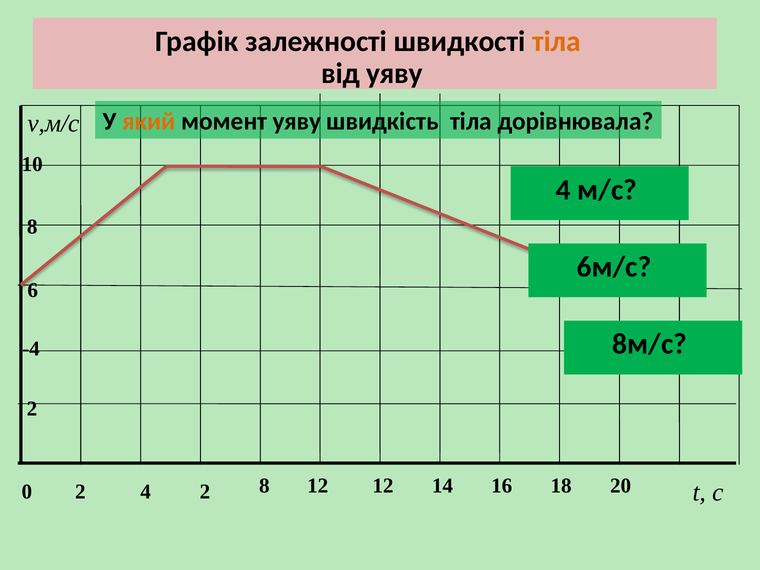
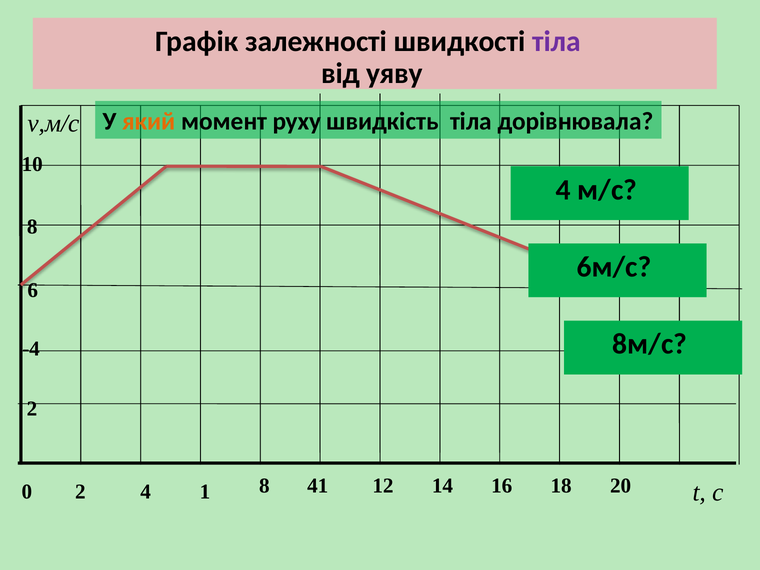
тіла at (557, 41) colour: orange -> purple
момент уяву: уяву -> руху
4 2: 2 -> 1
8 12: 12 -> 41
